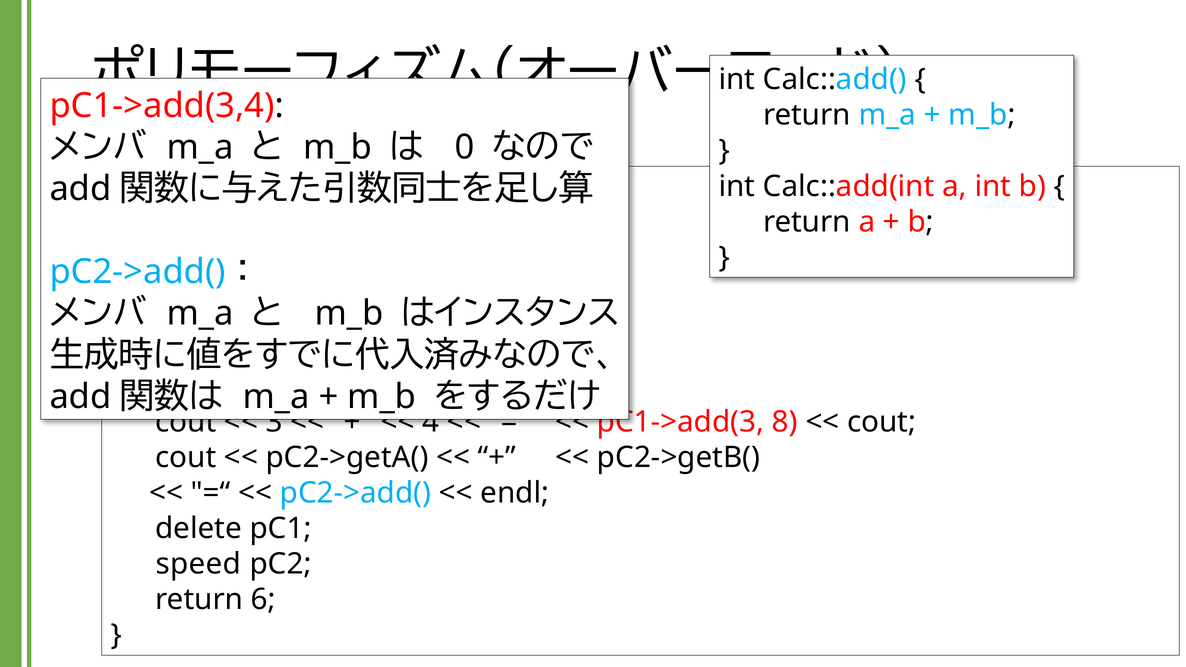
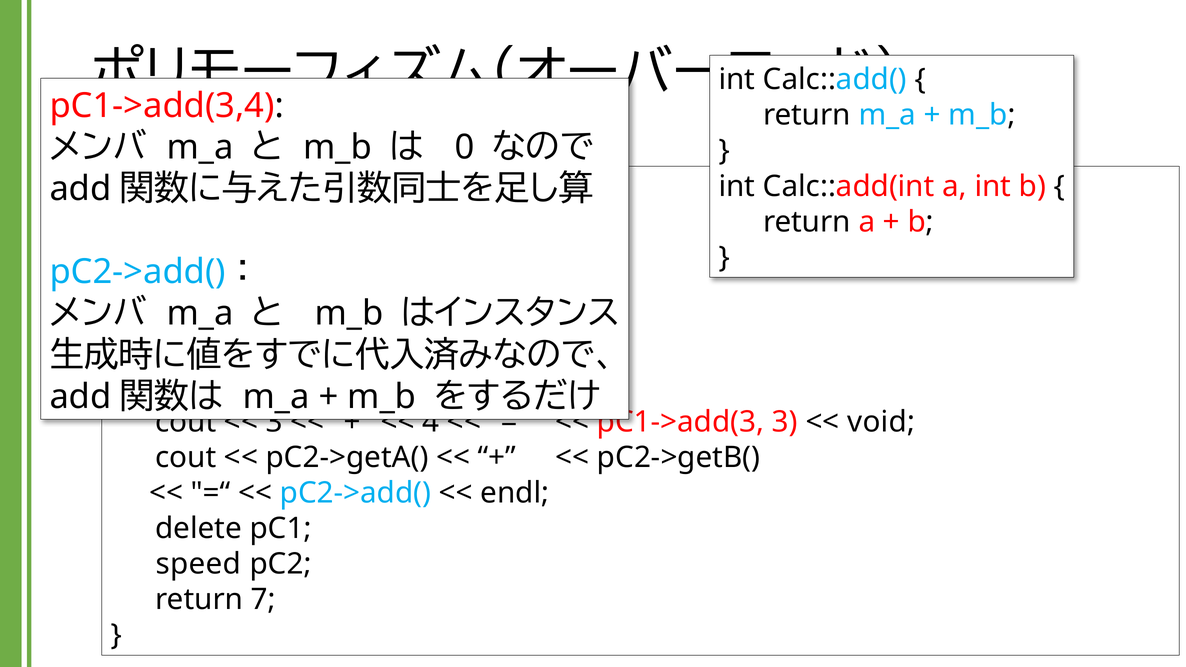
8 at (785, 422): 8 -> 3
cout at (881, 422): cout -> void
6: 6 -> 7
